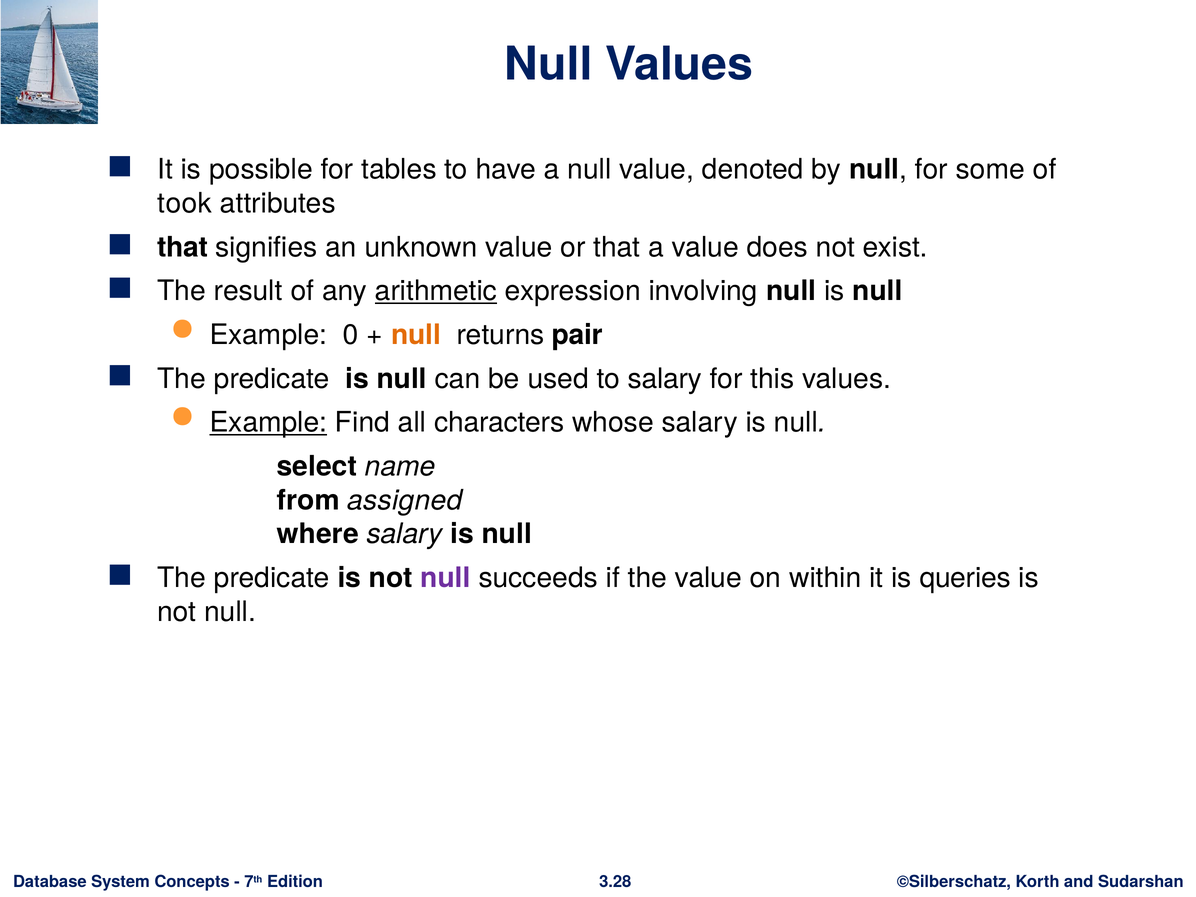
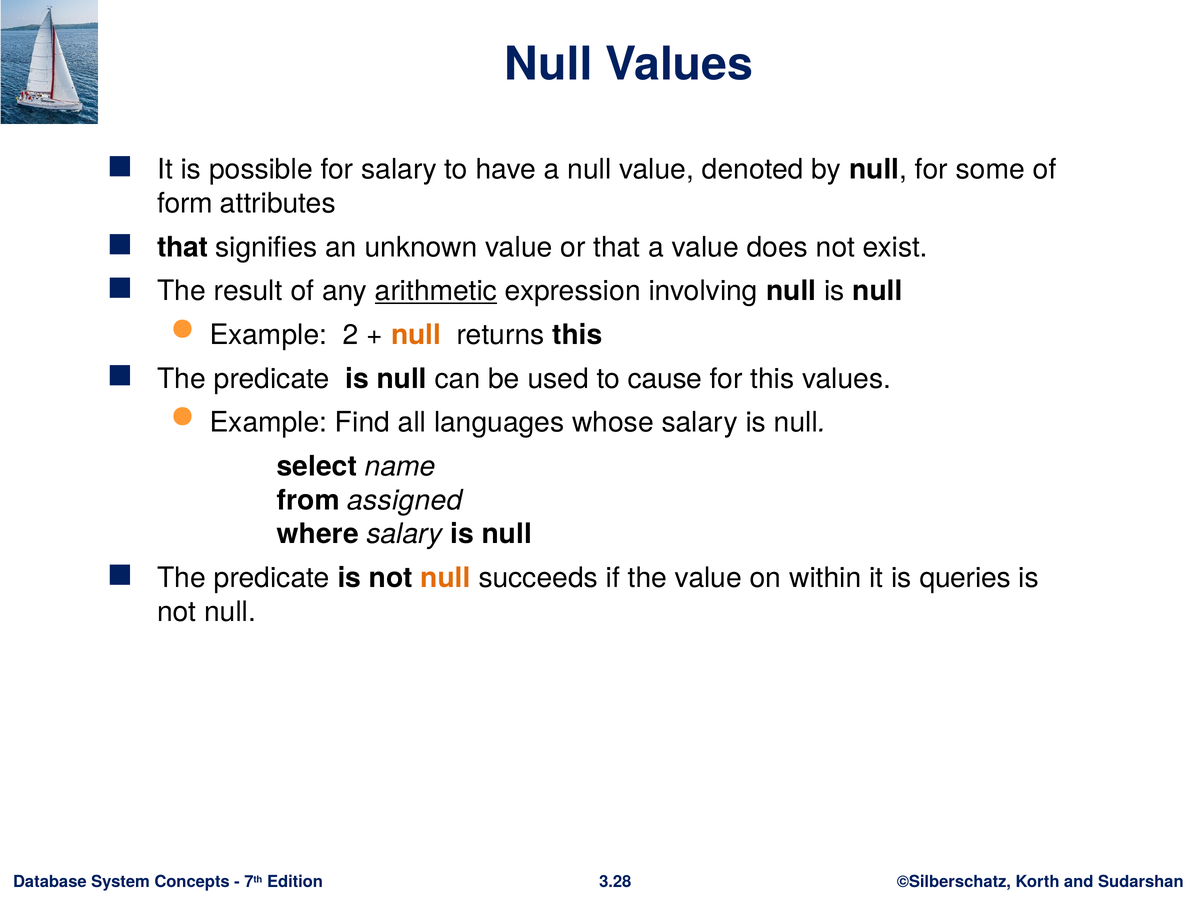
for tables: tables -> salary
took: took -> form
0: 0 -> 2
returns pair: pair -> this
to salary: salary -> cause
Example at (268, 423) underline: present -> none
characters: characters -> languages
null at (446, 578) colour: purple -> orange
